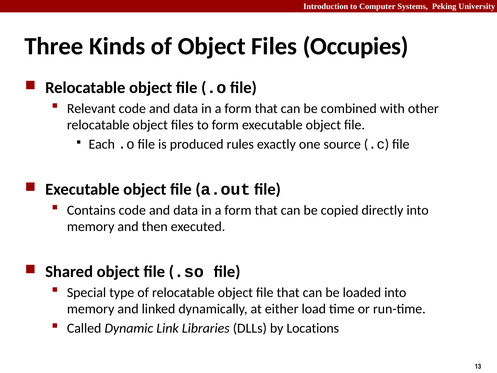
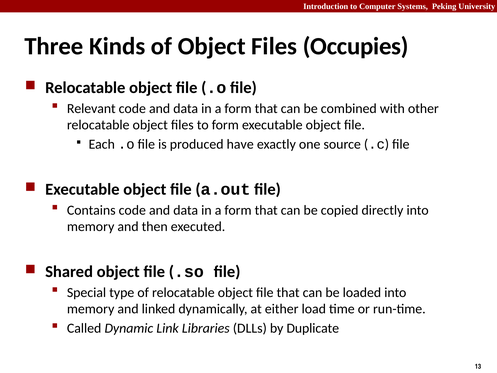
rules: rules -> have
Locations: Locations -> Duplicate
